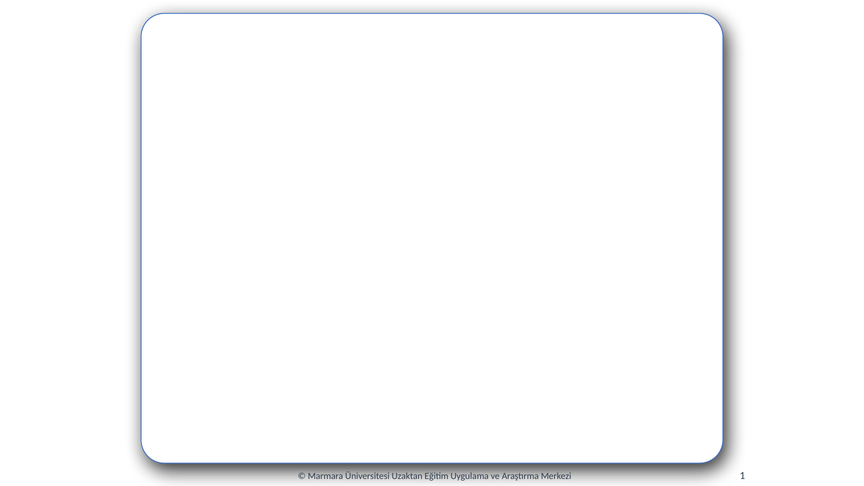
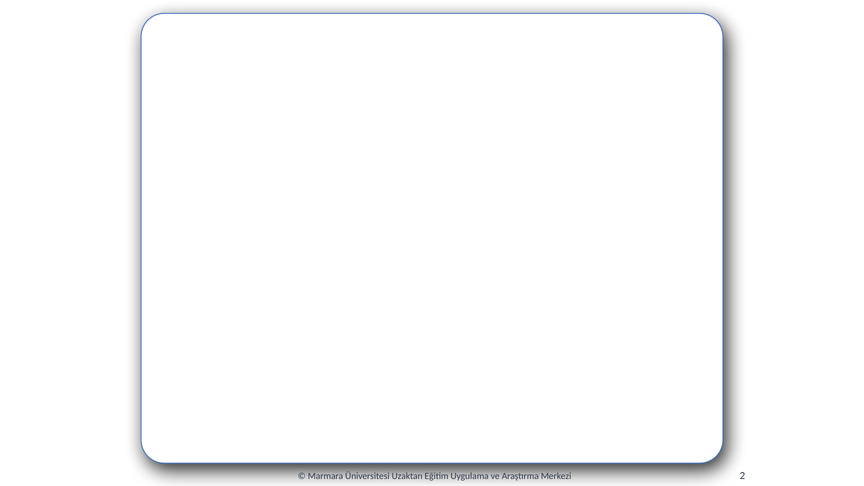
1: 1 -> 2
